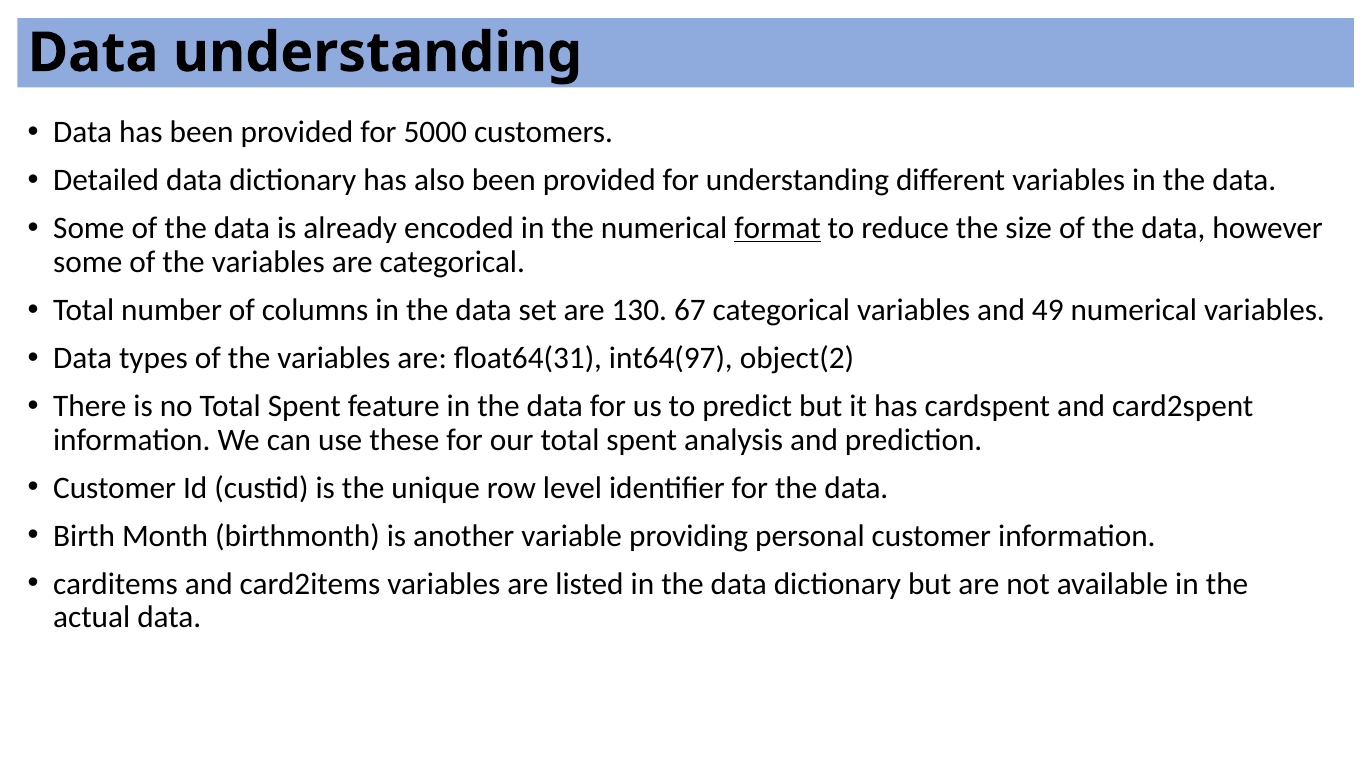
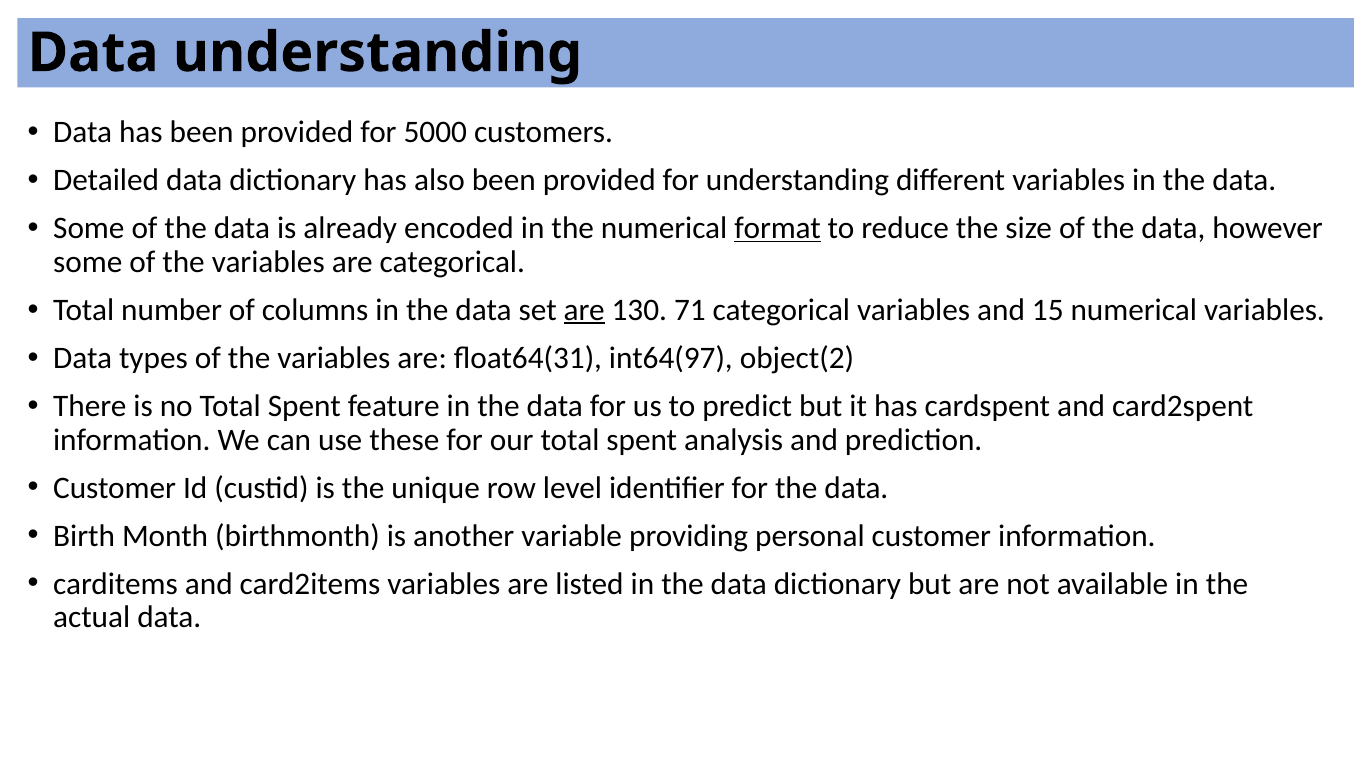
are at (584, 310) underline: none -> present
67: 67 -> 71
49: 49 -> 15
